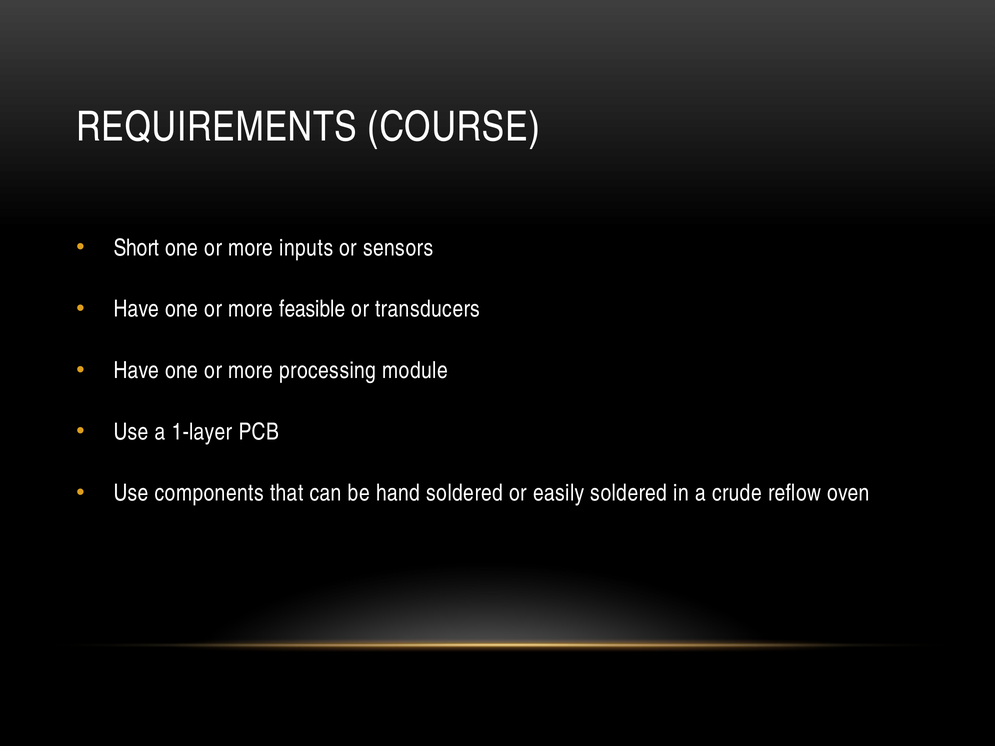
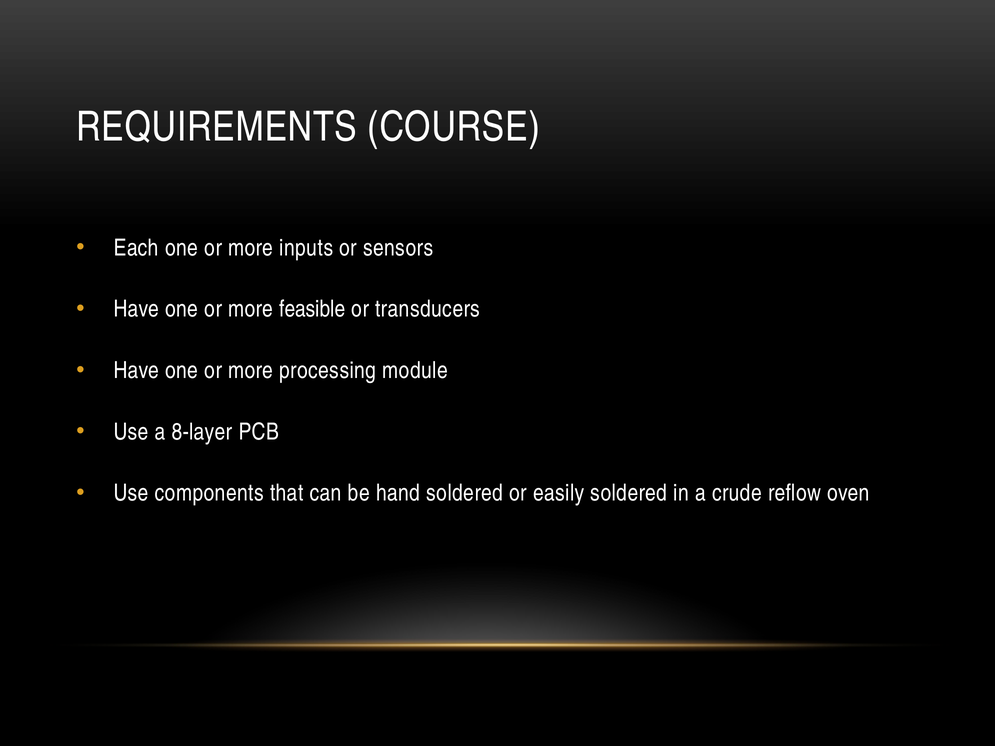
Short: Short -> Each
1-layer: 1-layer -> 8-layer
